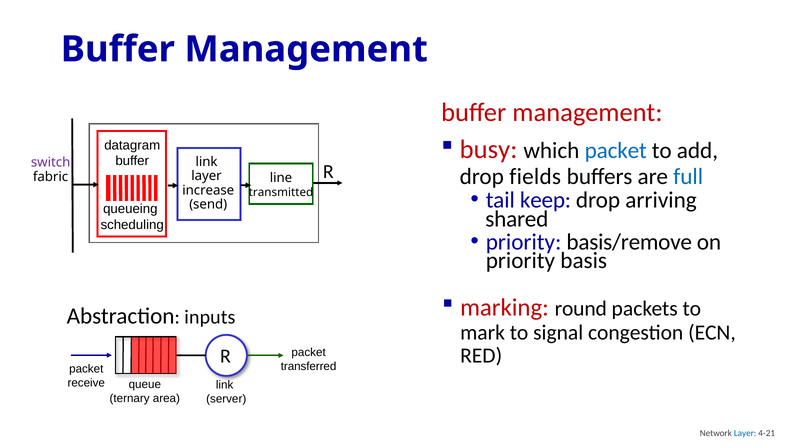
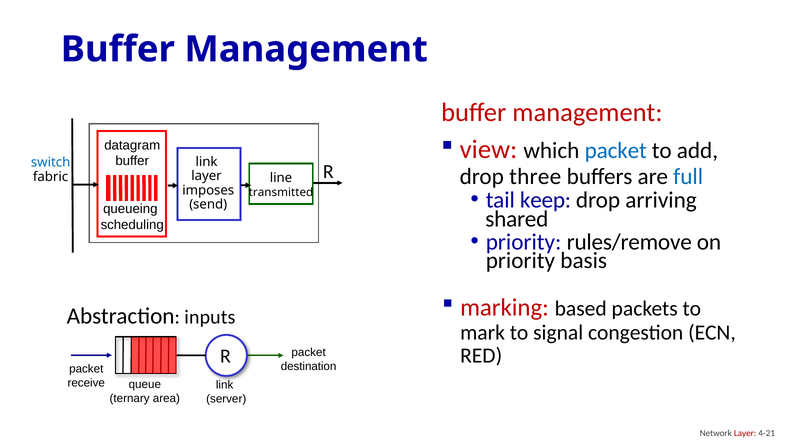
busy: busy -> view
switch colour: purple -> blue
fields: fields -> three
increase: increase -> imposes
basis/remove: basis/remove -> rules/remove
round: round -> based
transferred: transferred -> destination
Layer at (745, 433) colour: blue -> red
